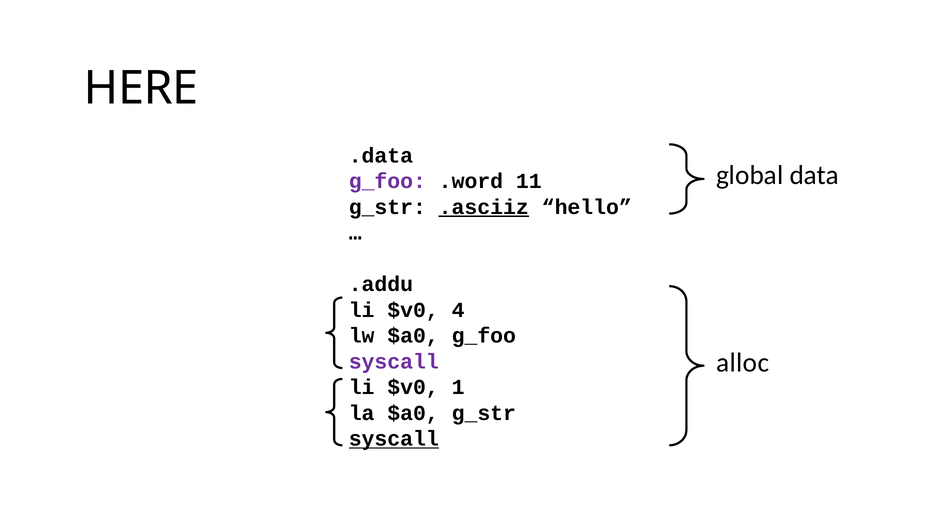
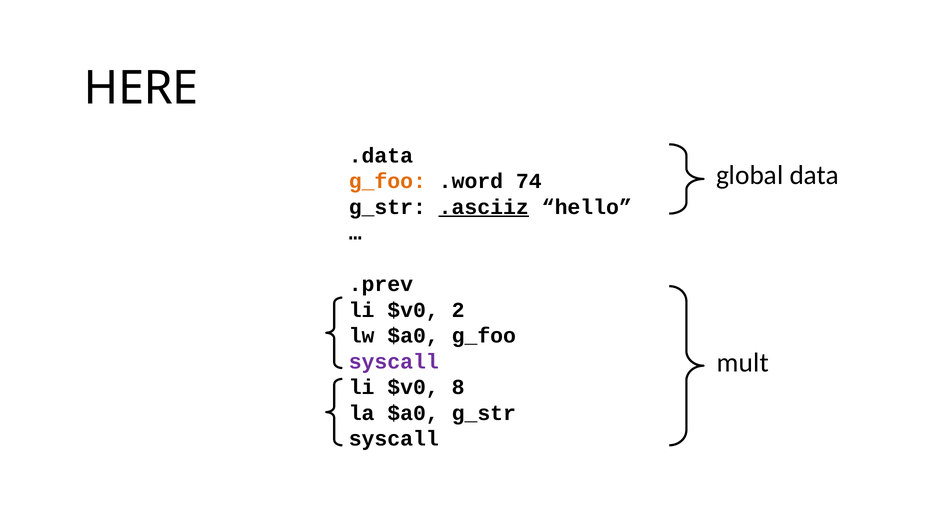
g_foo at (387, 181) colour: purple -> orange
11: 11 -> 74
.addu: .addu -> .prev
4: 4 -> 2
alloc: alloc -> mult
1: 1 -> 8
syscall at (394, 439) underline: present -> none
